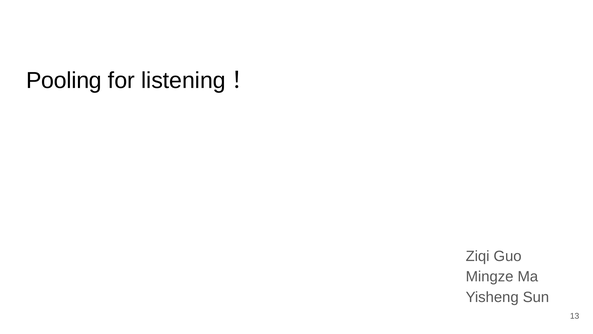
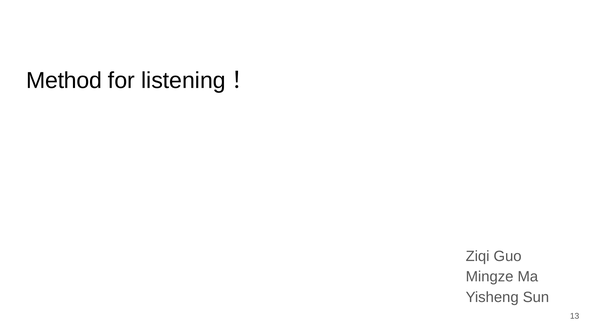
Pooling: Pooling -> Method
